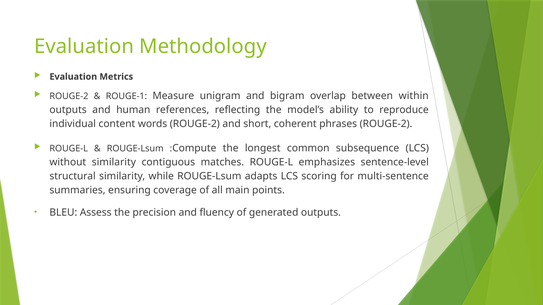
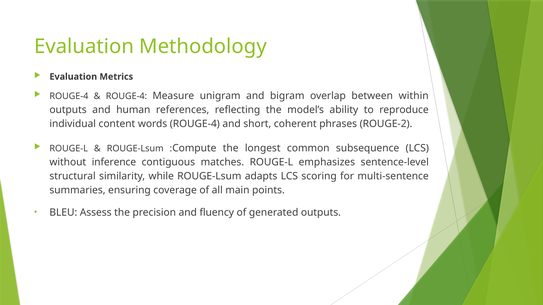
ROUGE-2 at (69, 96): ROUGE-2 -> ROUGE-4
ROUGE-1 at (126, 96): ROUGE-1 -> ROUGE-4
words ROUGE-2: ROUGE-2 -> ROUGE-4
without similarity: similarity -> inference
